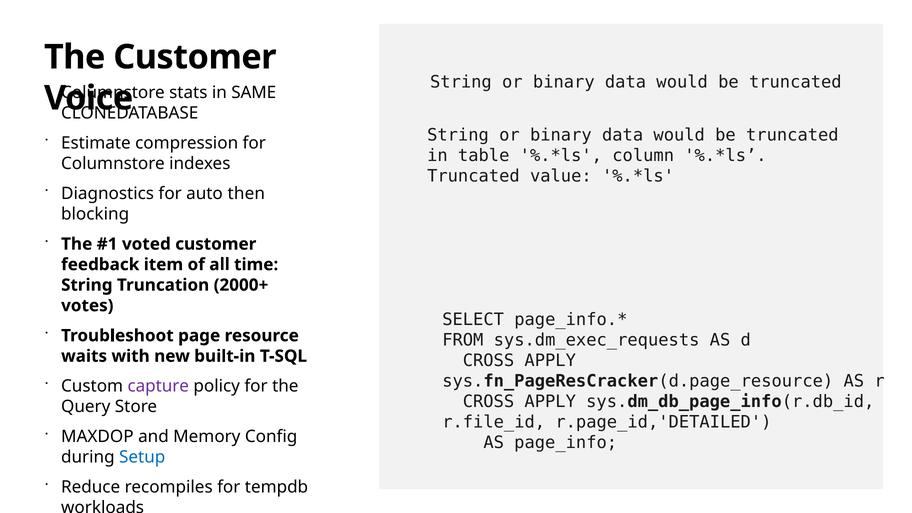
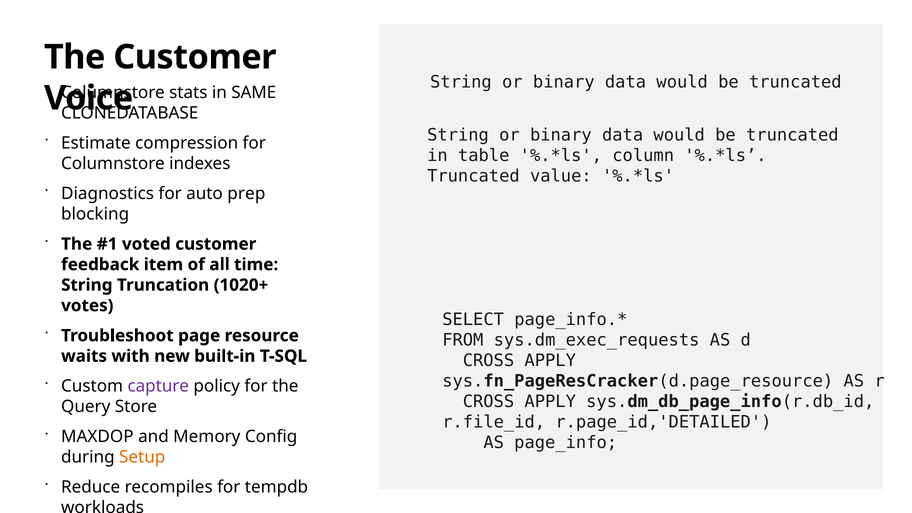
then: then -> prep
2000+: 2000+ -> 1020+
Setup colour: blue -> orange
